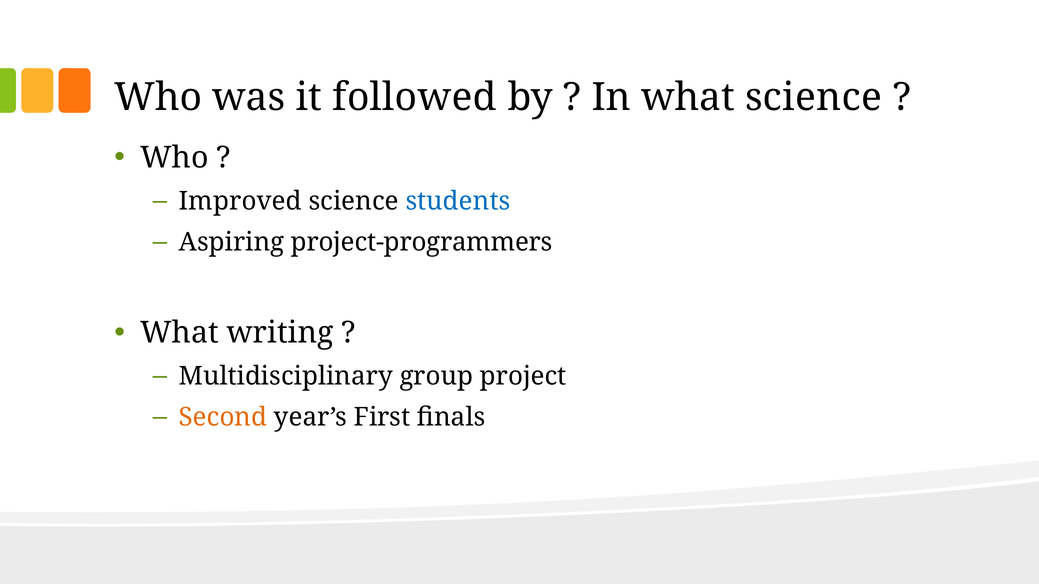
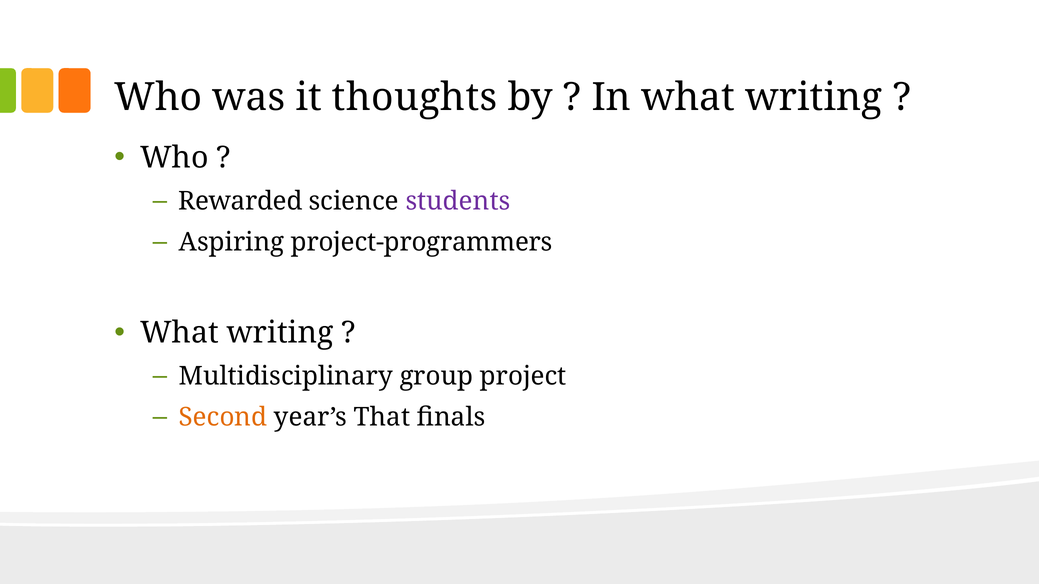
followed: followed -> thoughts
In what science: science -> writing
Improved: Improved -> Rewarded
students colour: blue -> purple
First: First -> That
